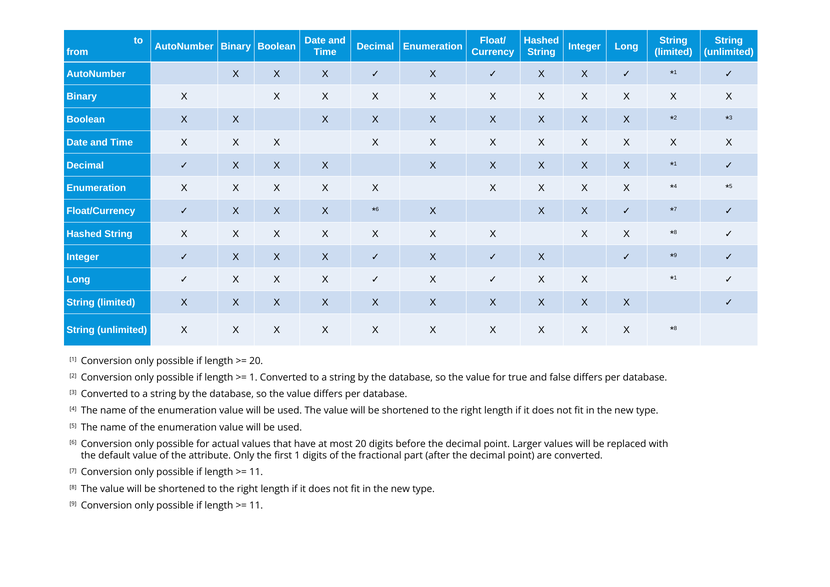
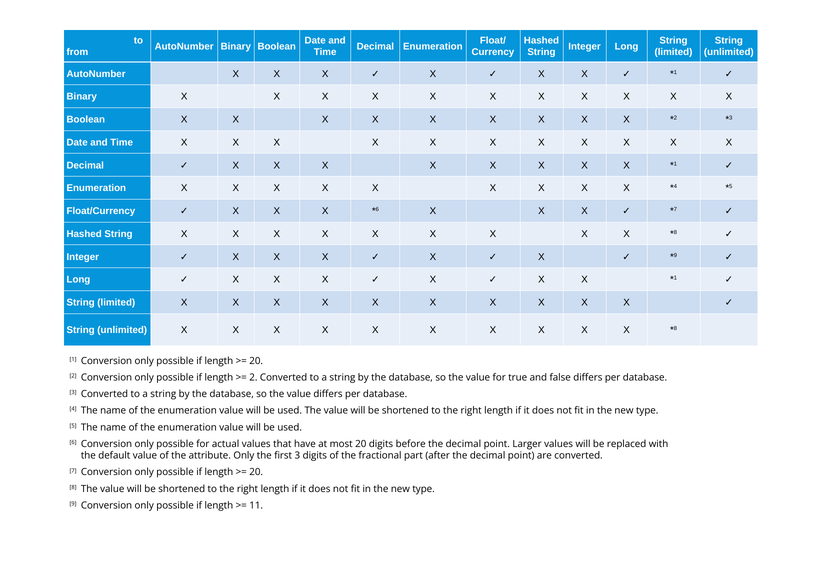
1 at (253, 377): 1 -> 2
first 1: 1 -> 3
11 at (256, 472): 11 -> 20
